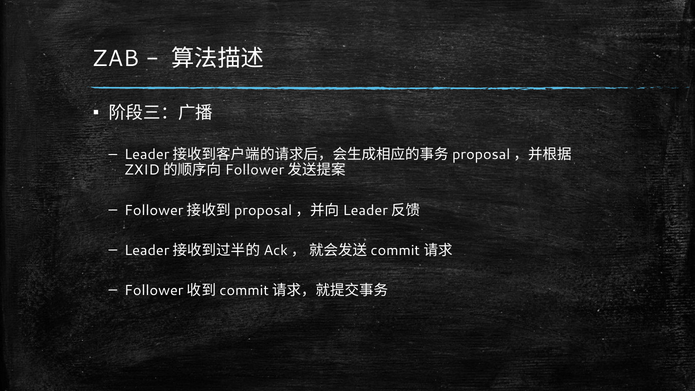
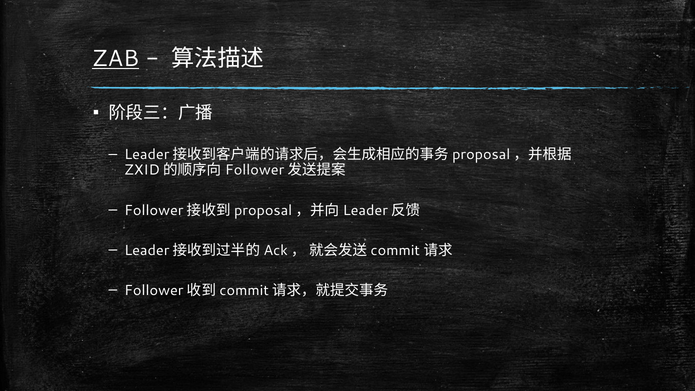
ZAB underline: none -> present
